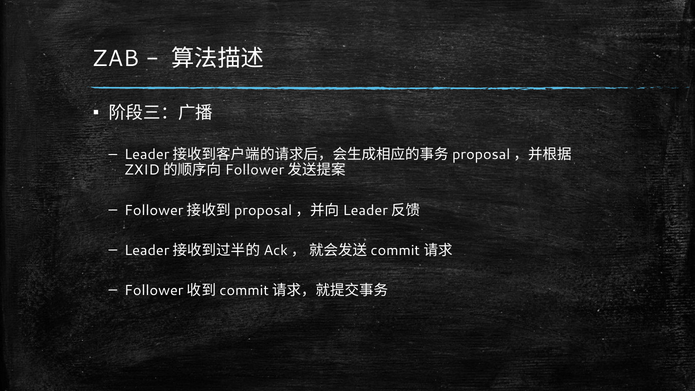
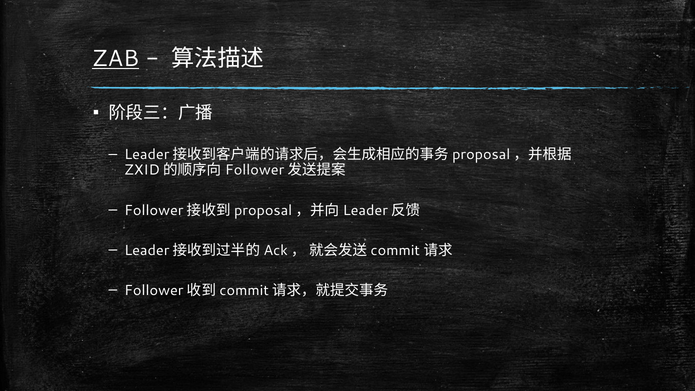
ZAB underline: none -> present
